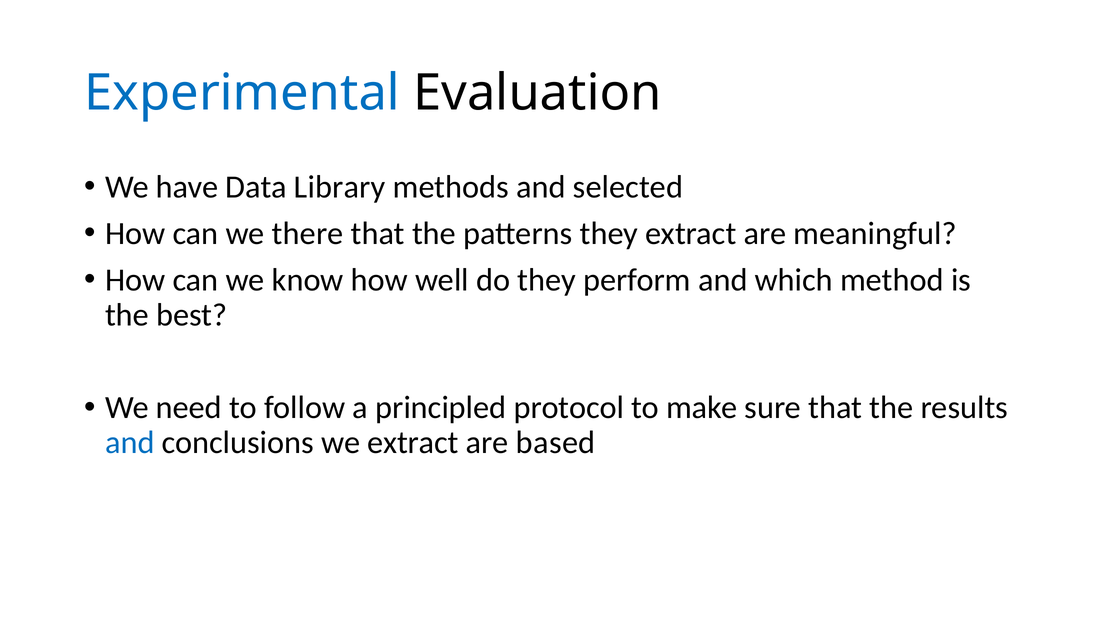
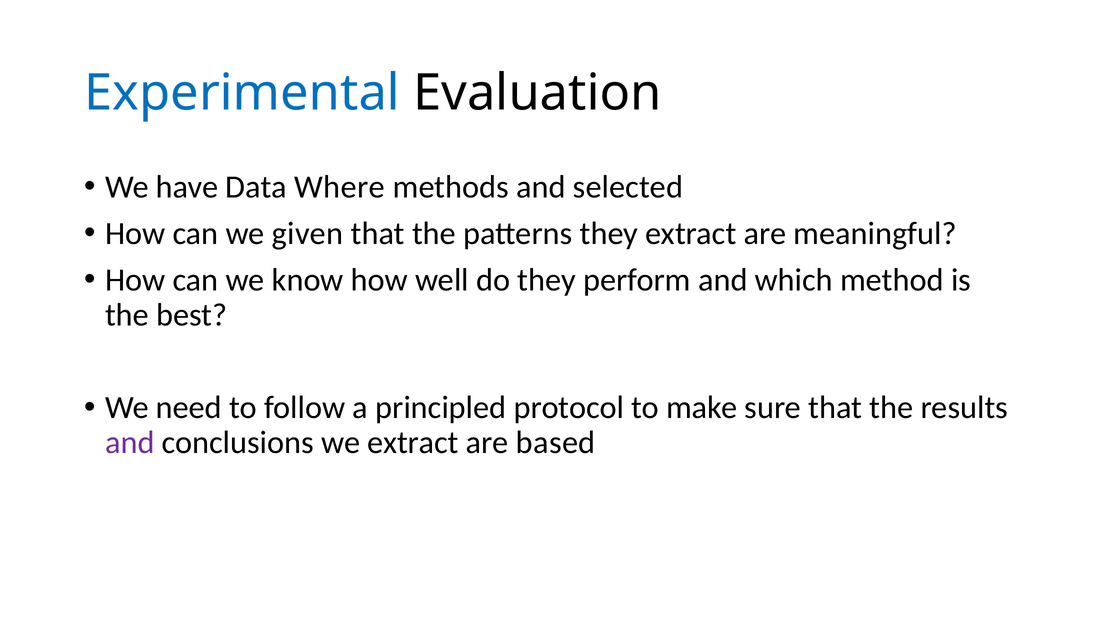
Library: Library -> Where
there: there -> given
and at (130, 443) colour: blue -> purple
